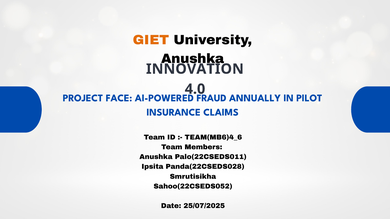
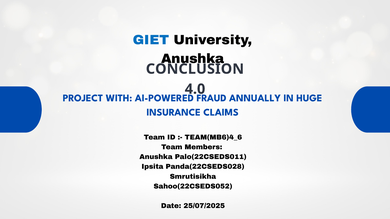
GIET colour: orange -> blue
INNOVATION: INNOVATION -> CONCLUSION
FACE: FACE -> WITH
PILOT: PILOT -> HUGE
